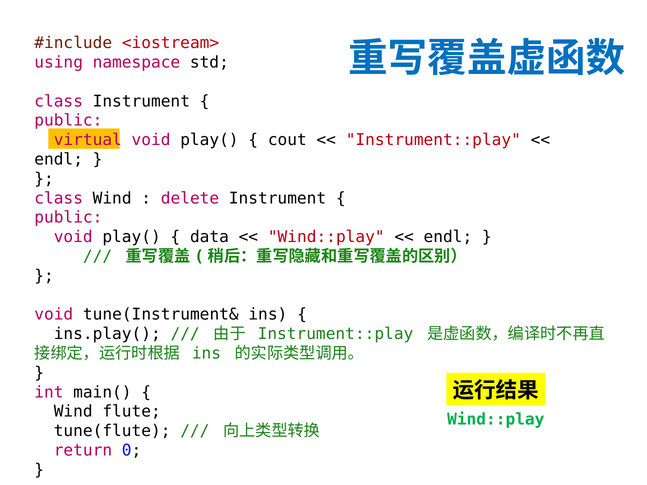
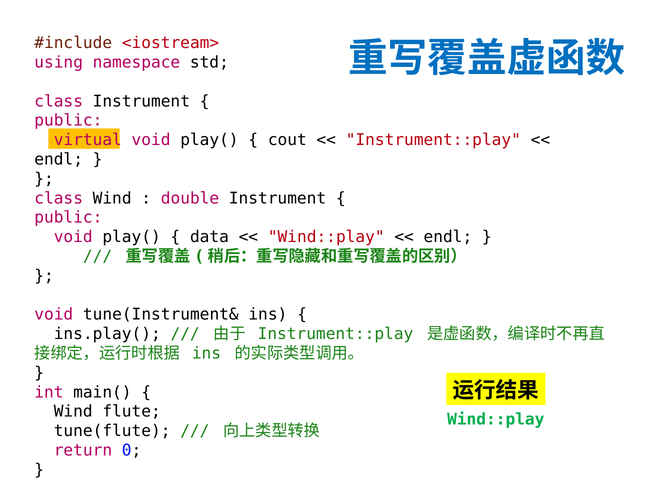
delete: delete -> double
